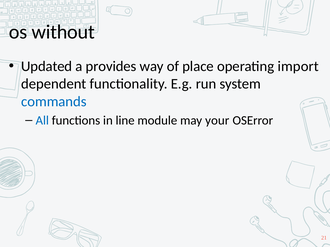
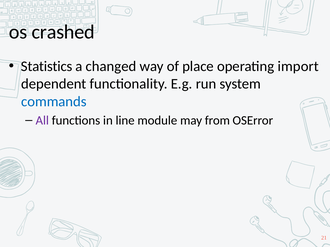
without: without -> crashed
Updated: Updated -> Statistics
provides: provides -> changed
All colour: blue -> purple
your: your -> from
